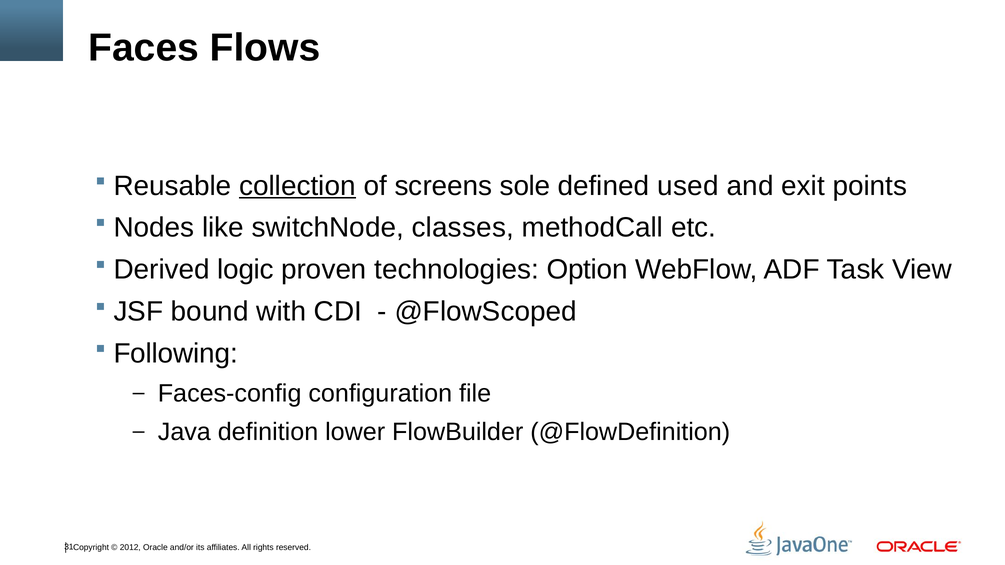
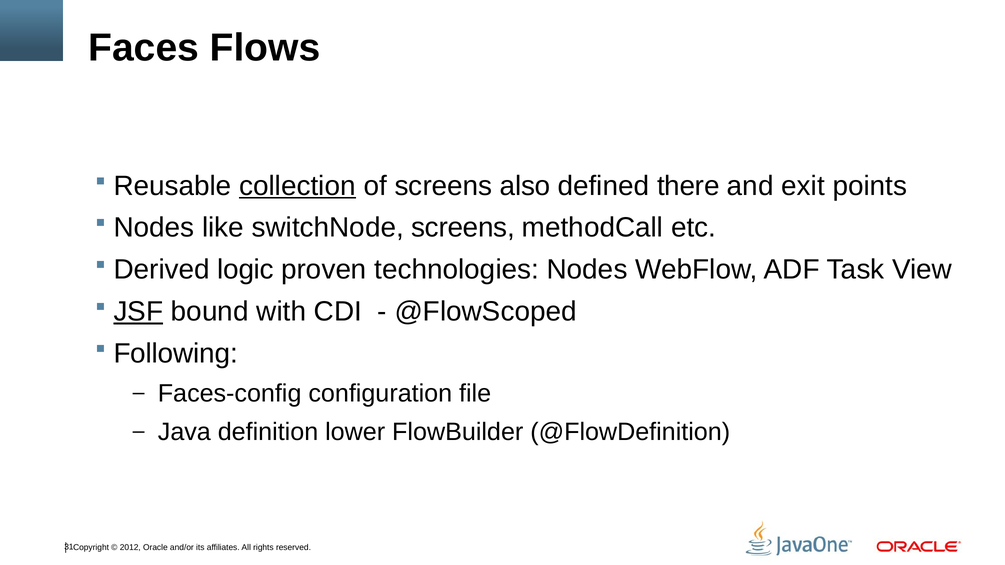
sole: sole -> also
used: used -> there
switchNode classes: classes -> screens
technologies Option: Option -> Nodes
JSF underline: none -> present
